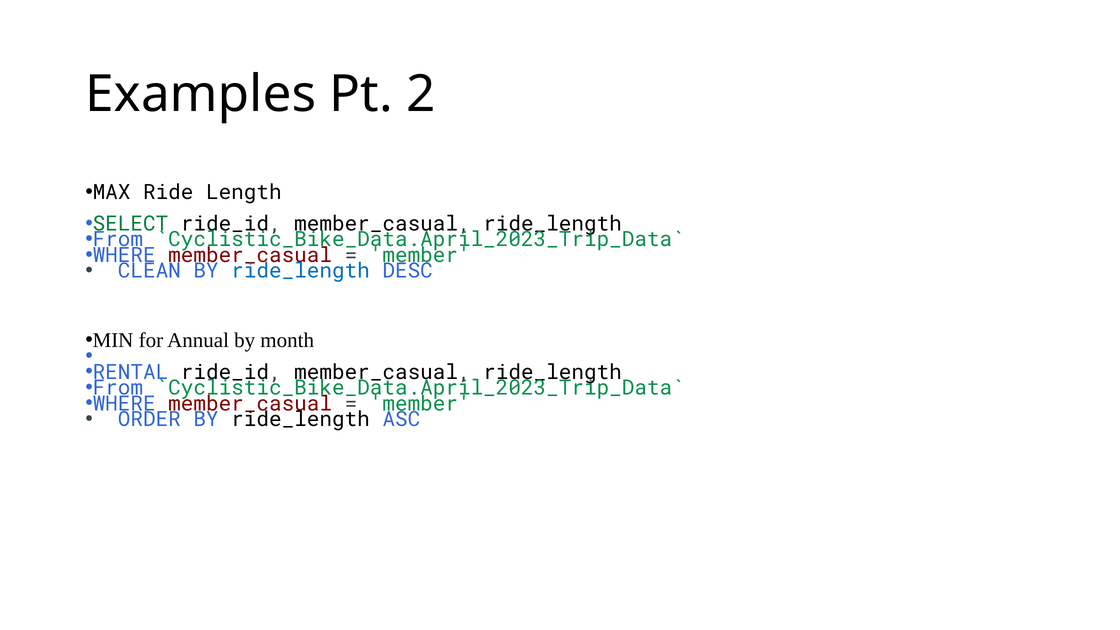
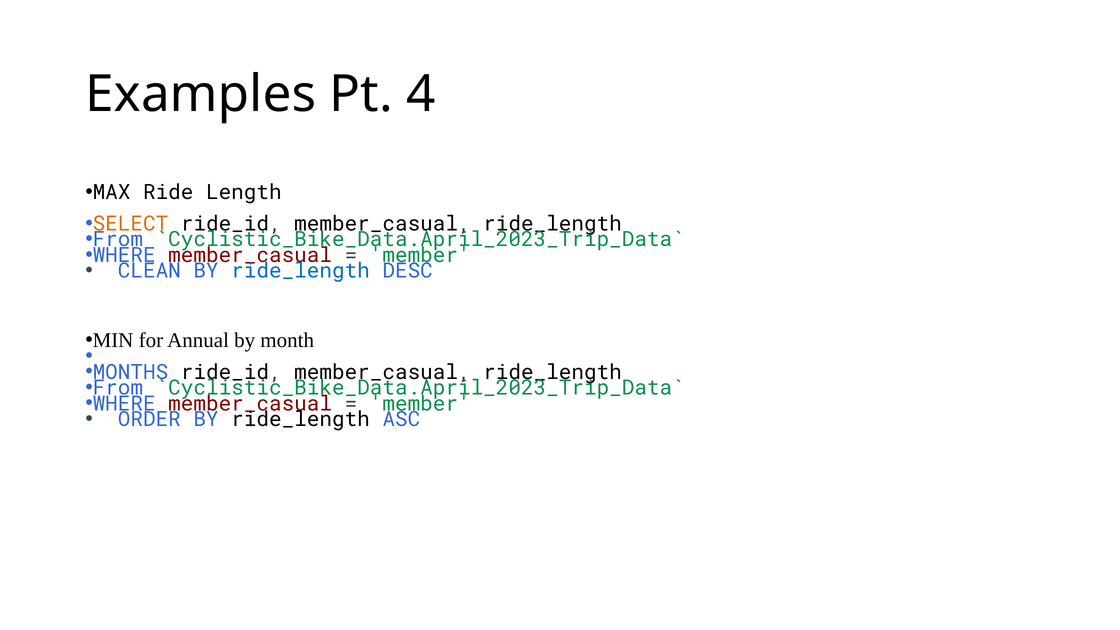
2: 2 -> 4
SELECT colour: green -> orange
RENTAL: RENTAL -> MONTHS
